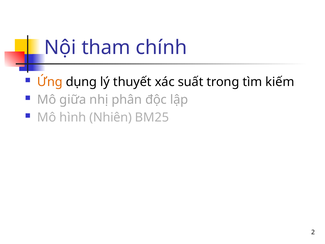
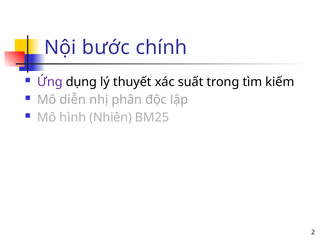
tham: tham -> bước
Ứng colour: orange -> purple
giữa: giữa -> diễn
